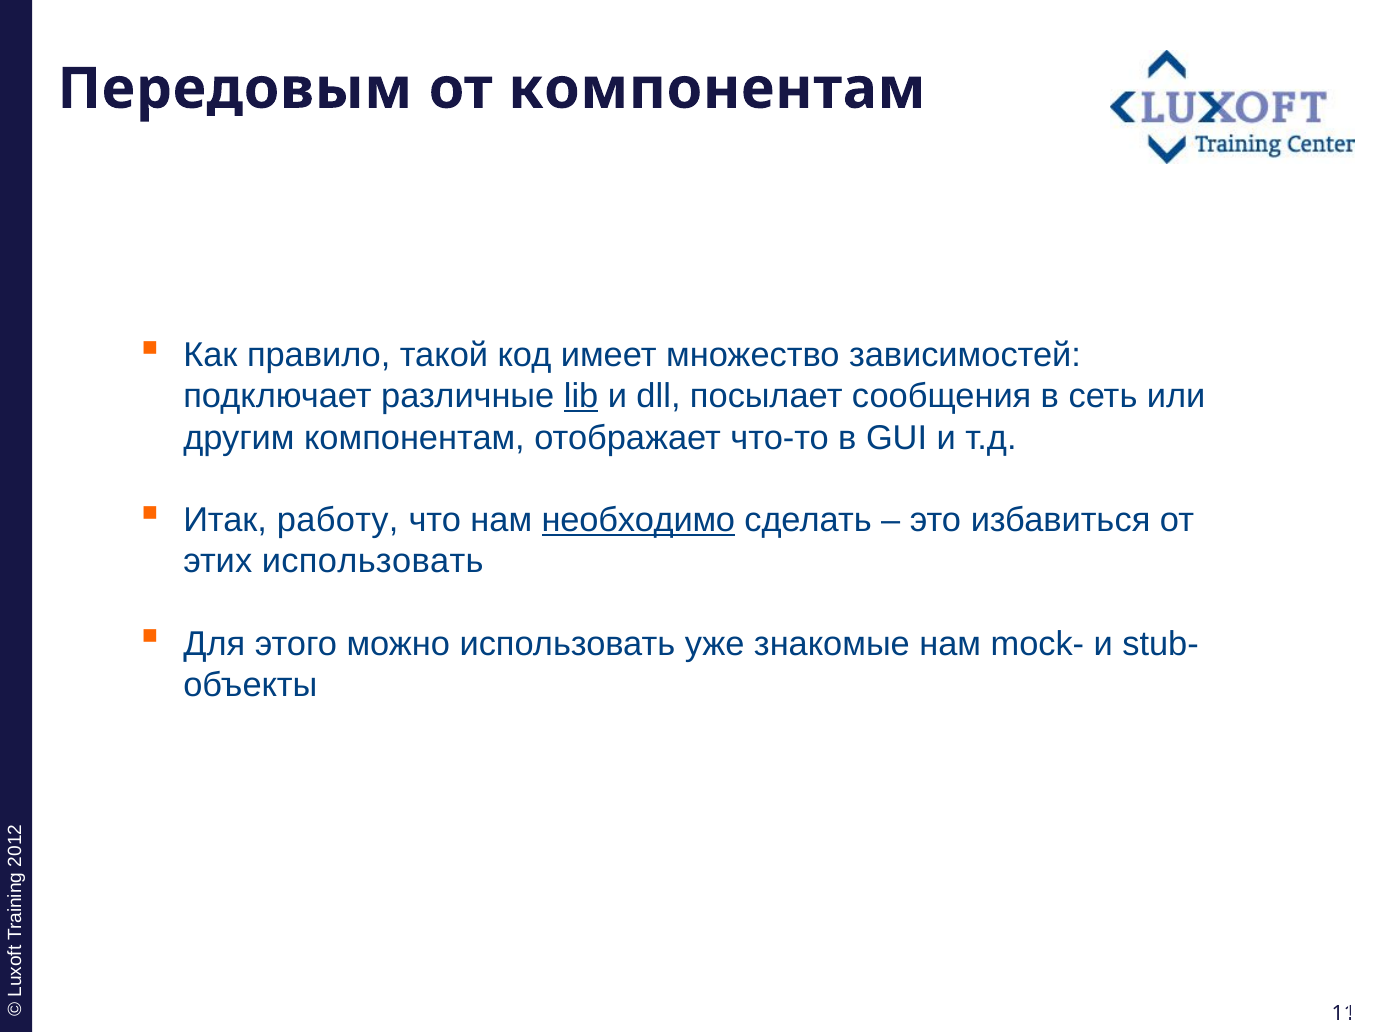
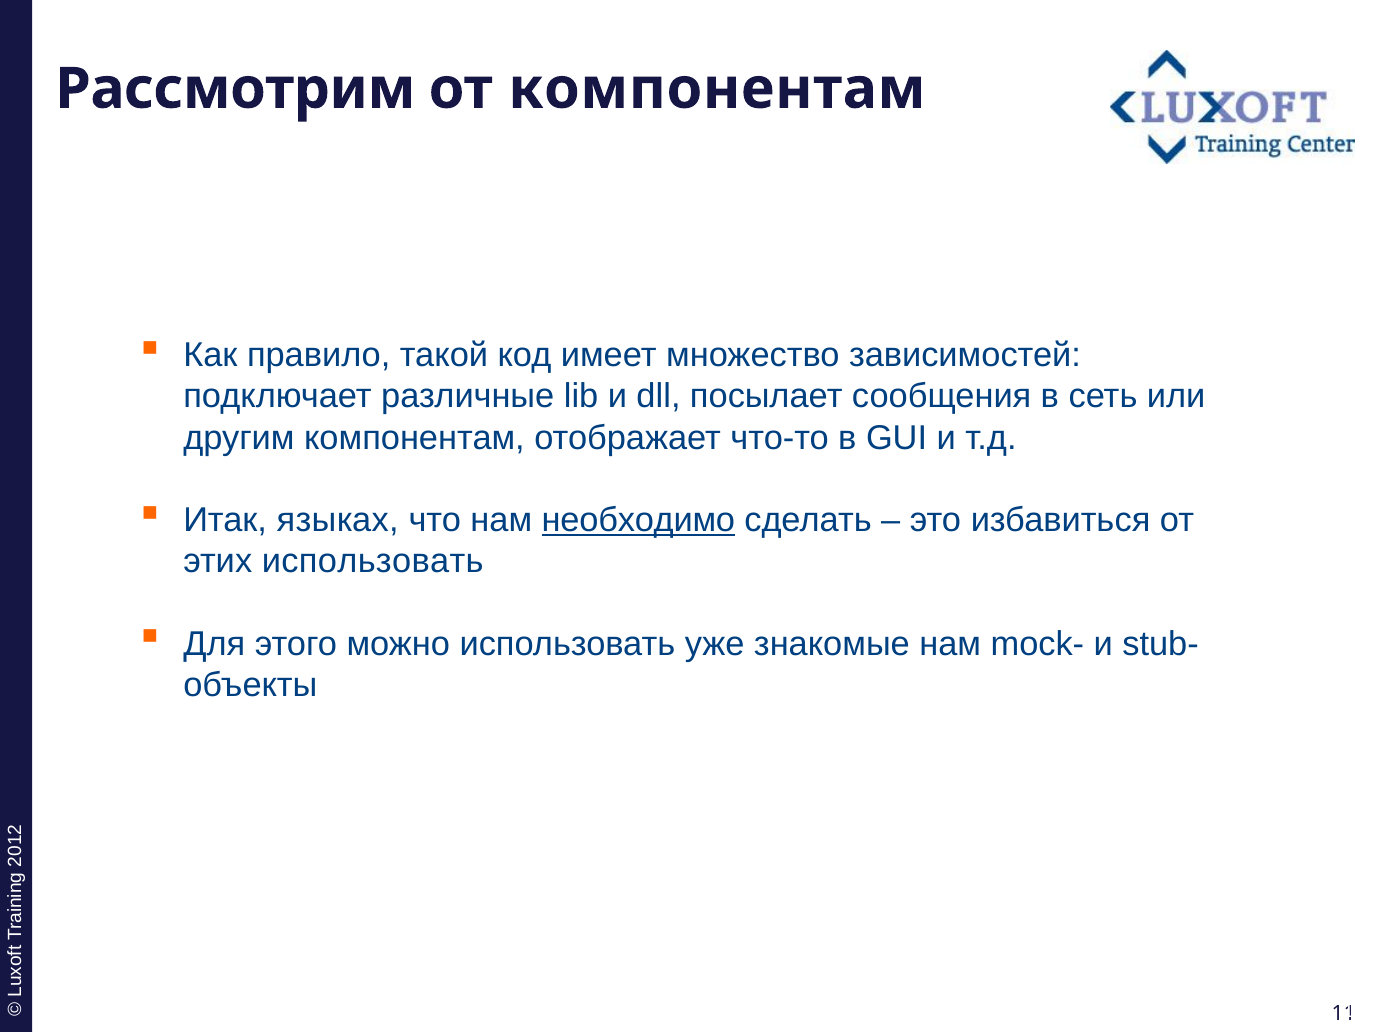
Передовым: Передовым -> Рассмотрим
lib underline: present -> none
работу: работу -> языках
